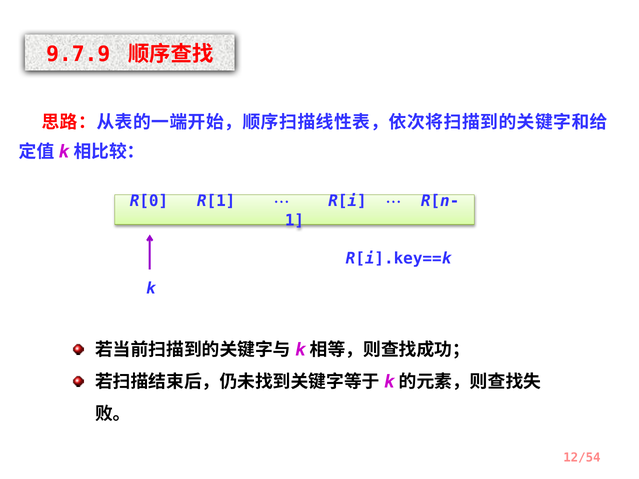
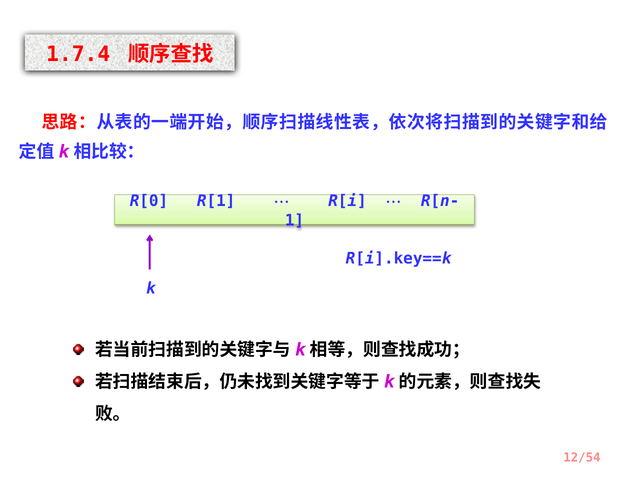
9.7.9: 9.7.9 -> 1.7.4
